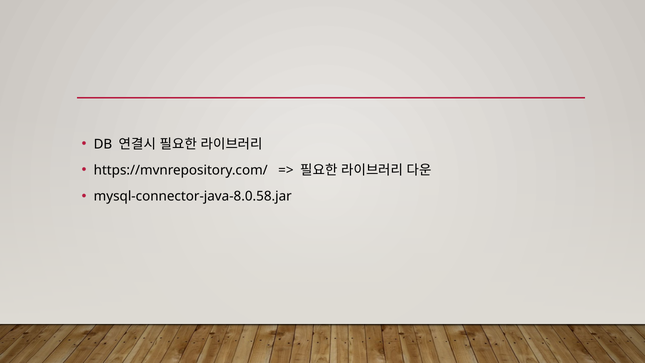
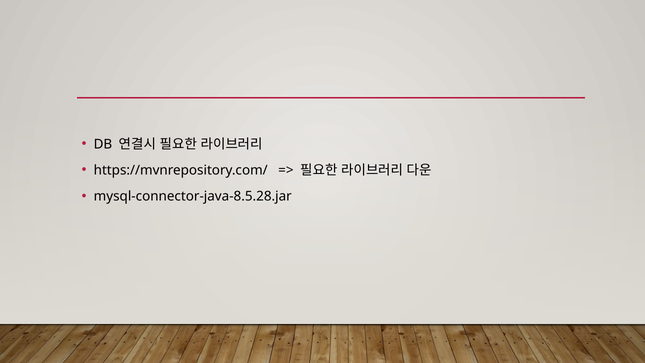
mysql-connector-java-8.0.58.jar: mysql-connector-java-8.0.58.jar -> mysql-connector-java-8.5.28.jar
